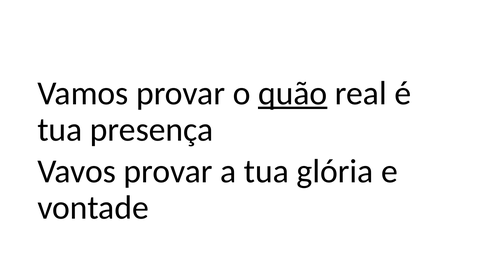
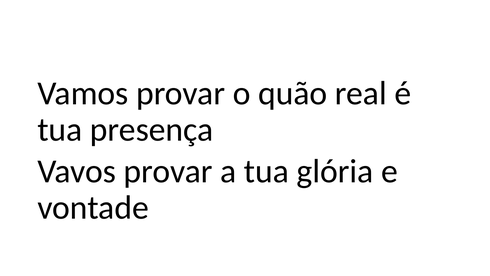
quão underline: present -> none
